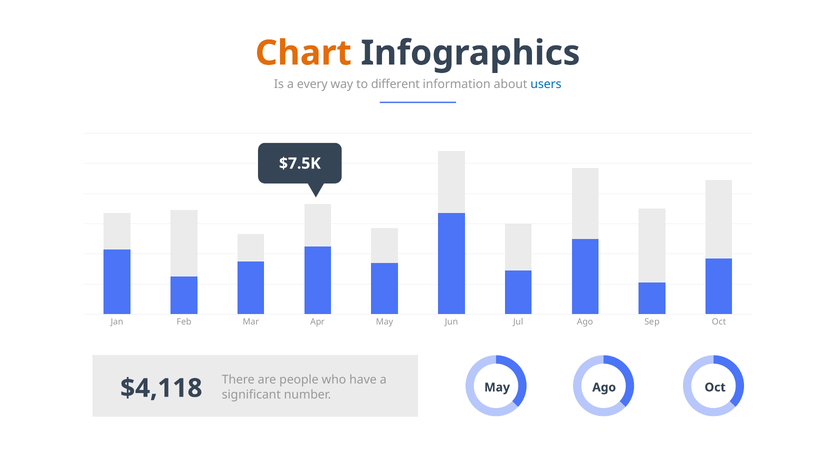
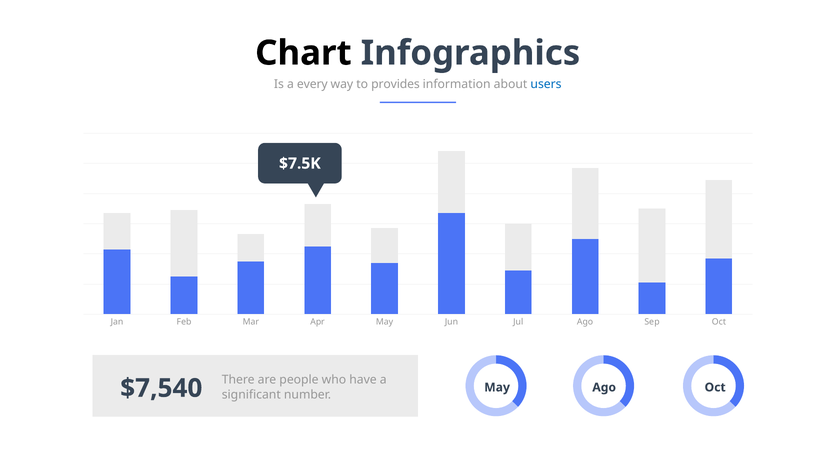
Chart colour: orange -> black
different: different -> provides
$4,118: $4,118 -> $7,540
